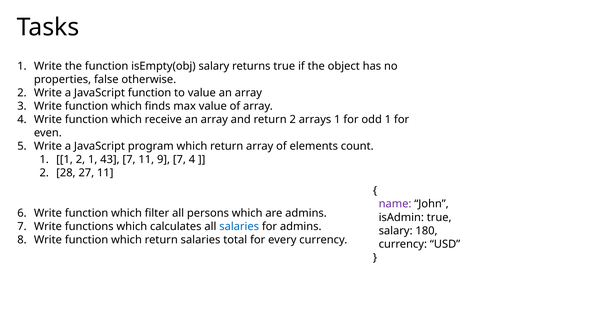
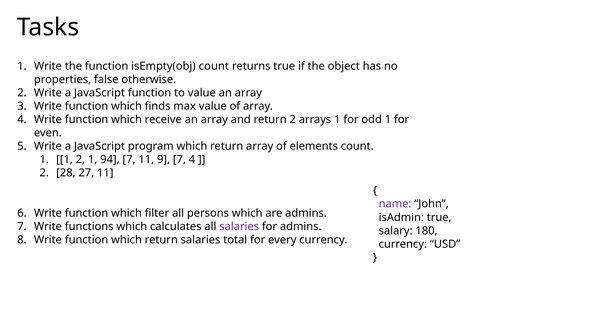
isEmpty(obj salary: salary -> count
43: 43 -> 94
salaries at (239, 226) colour: blue -> purple
